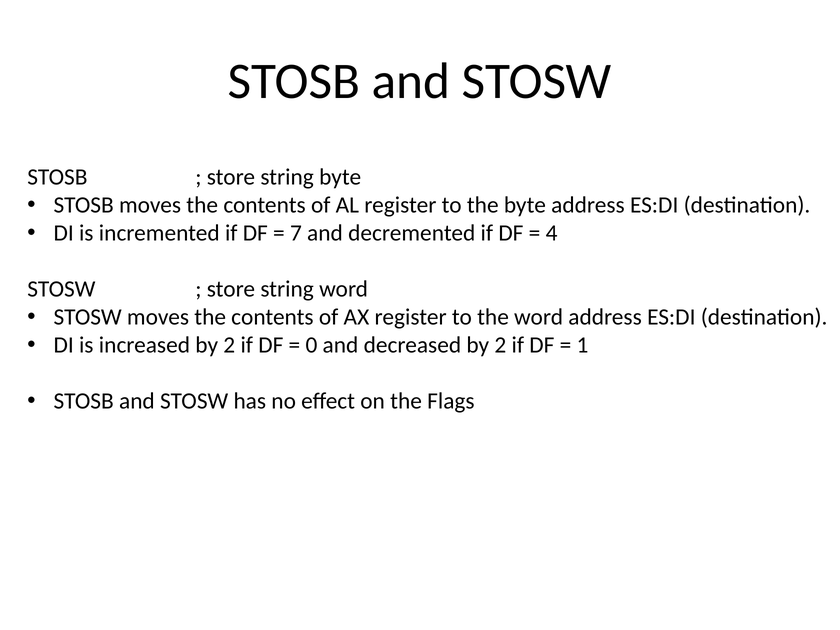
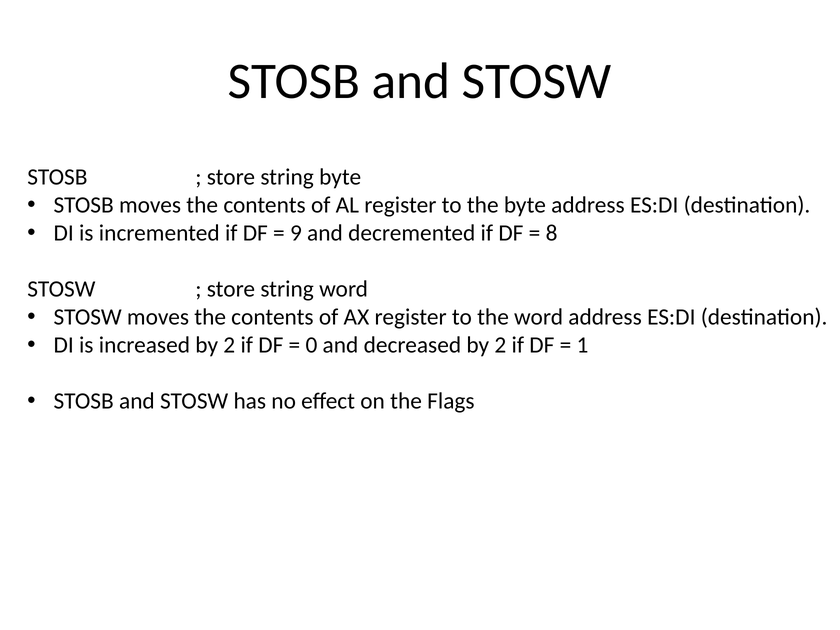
7: 7 -> 9
4: 4 -> 8
